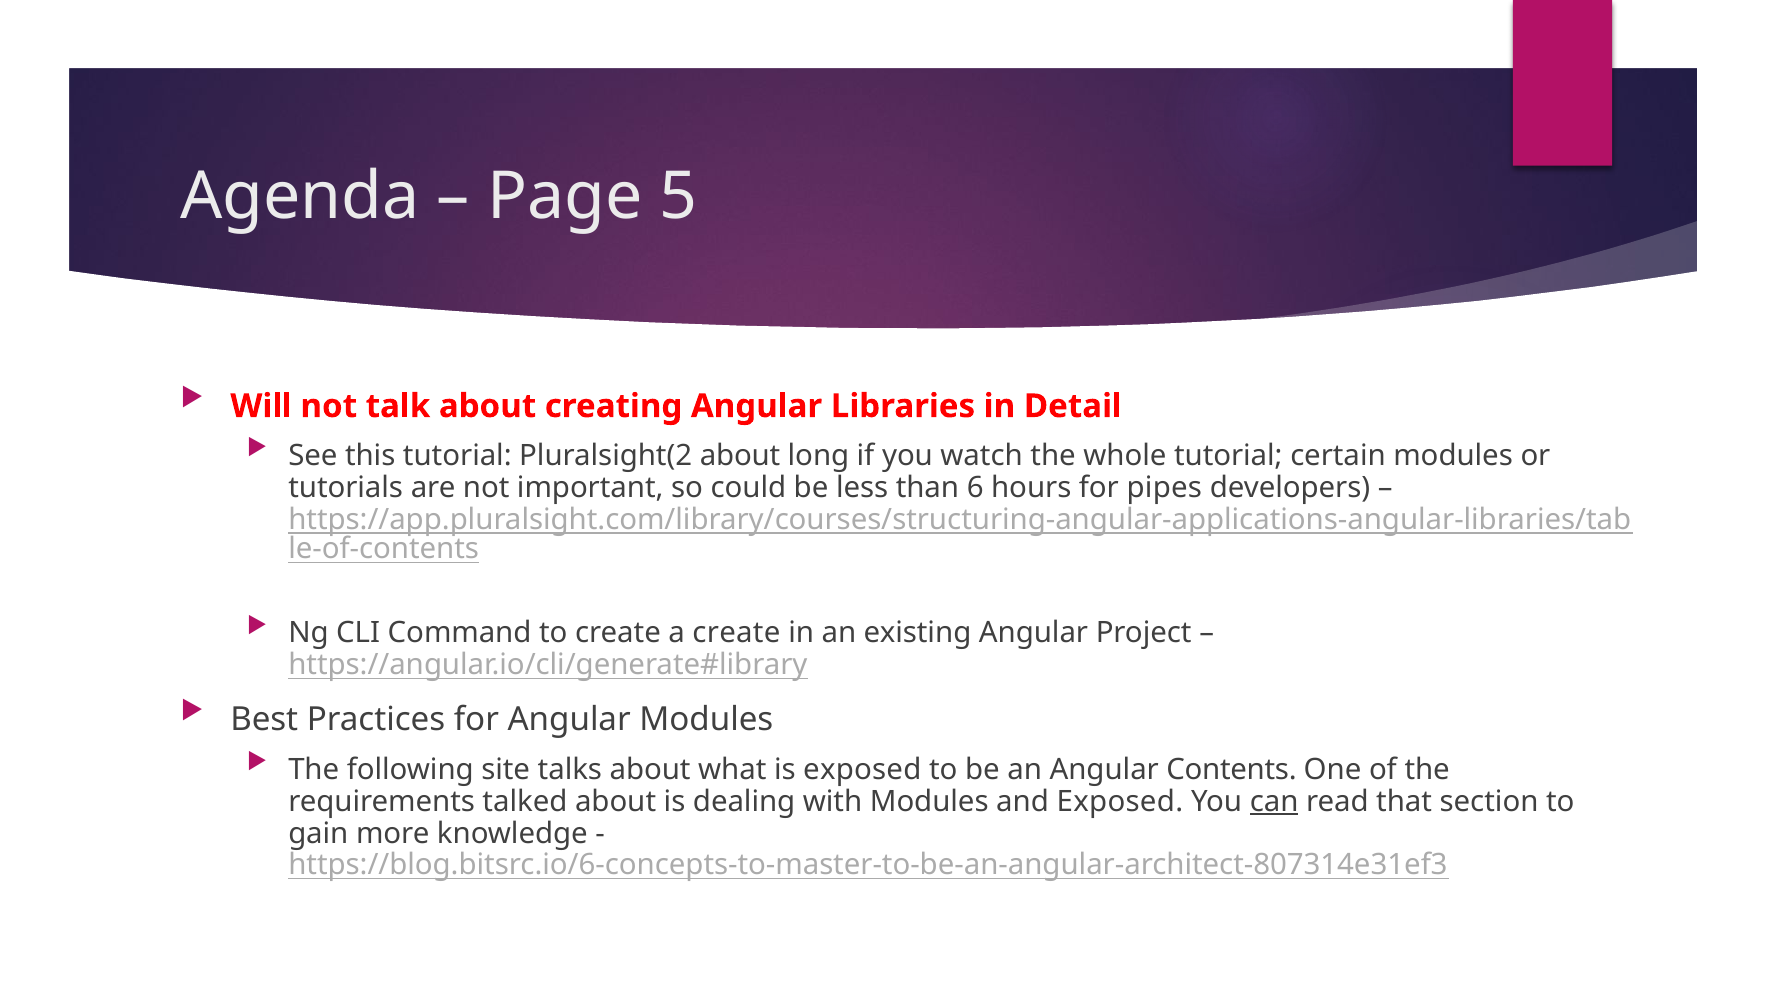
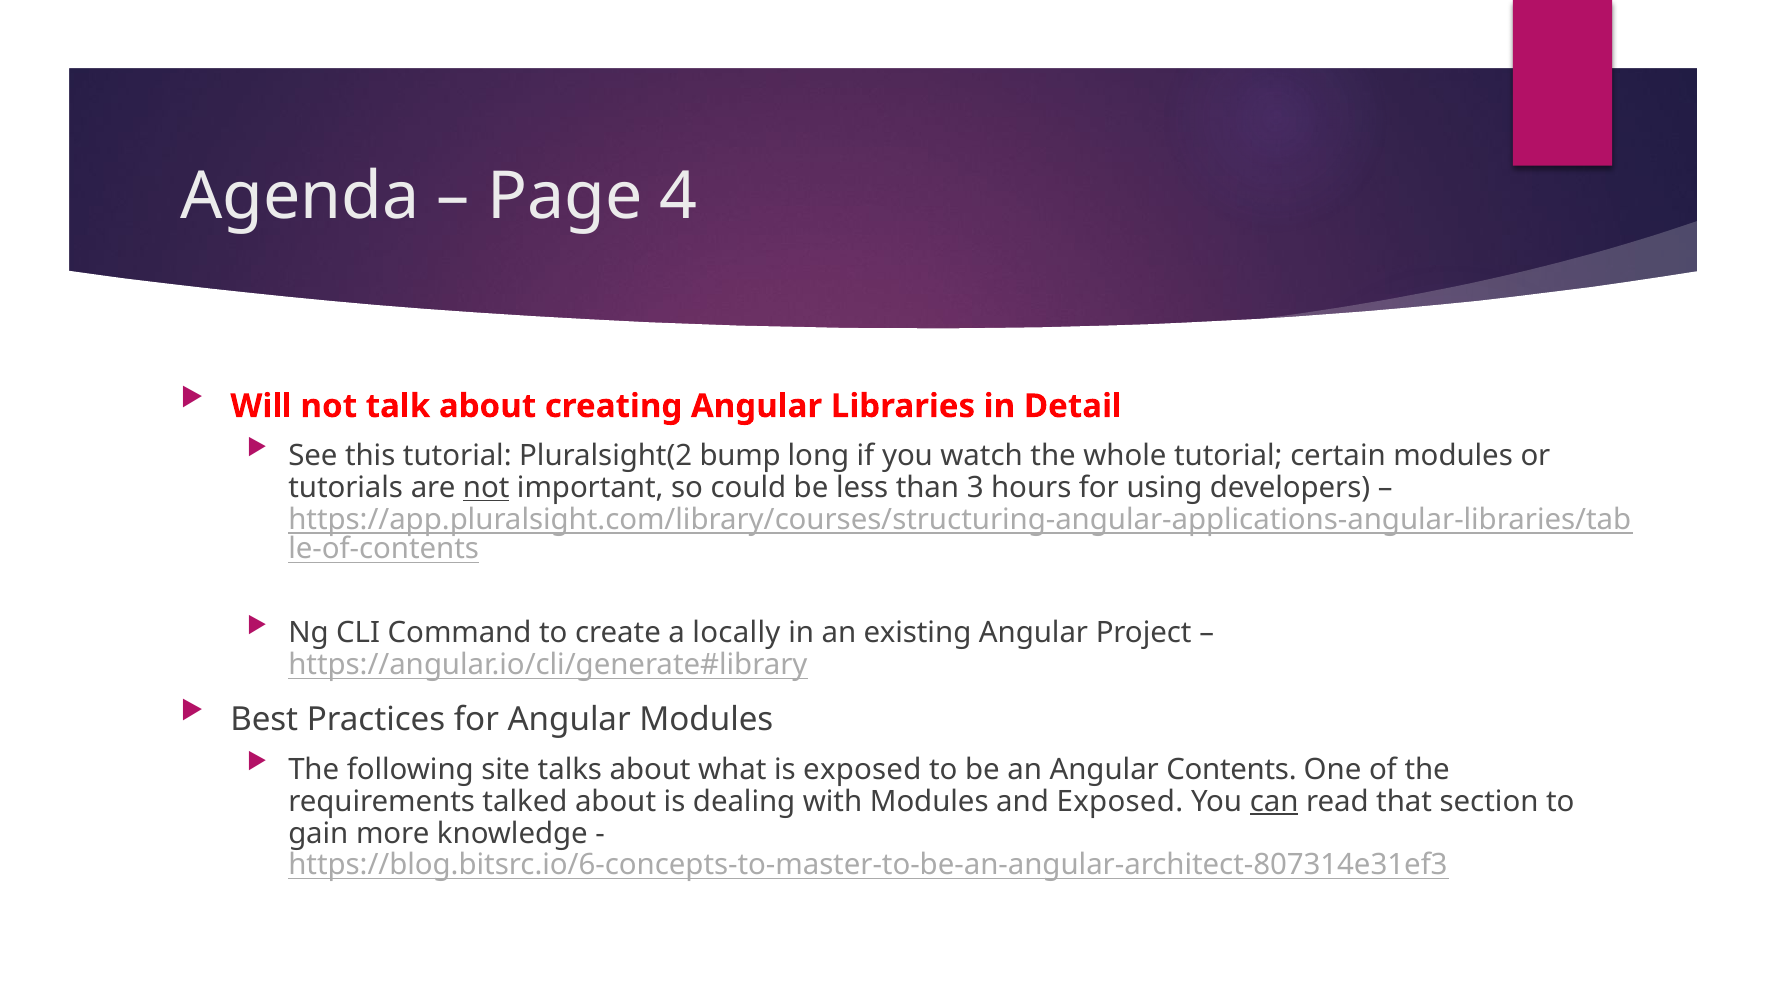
5: 5 -> 4
Pluralsight(2 about: about -> bump
not at (486, 488) underline: none -> present
6: 6 -> 3
pipes: pipes -> using
a create: create -> locally
